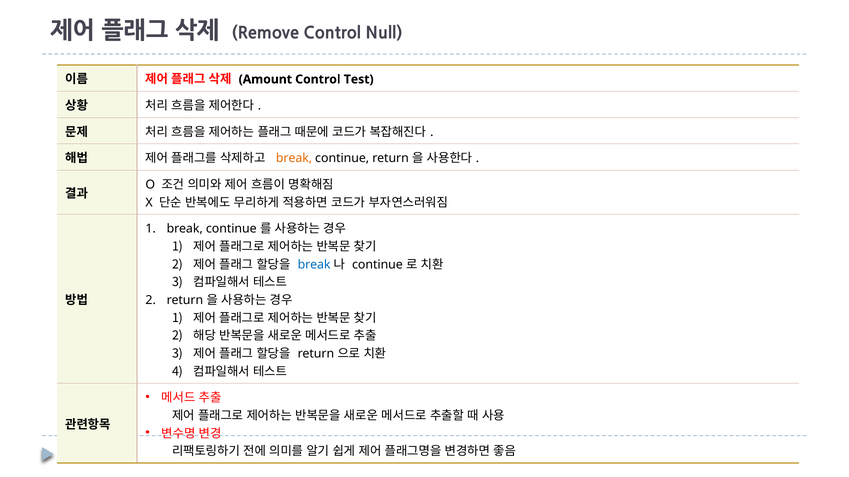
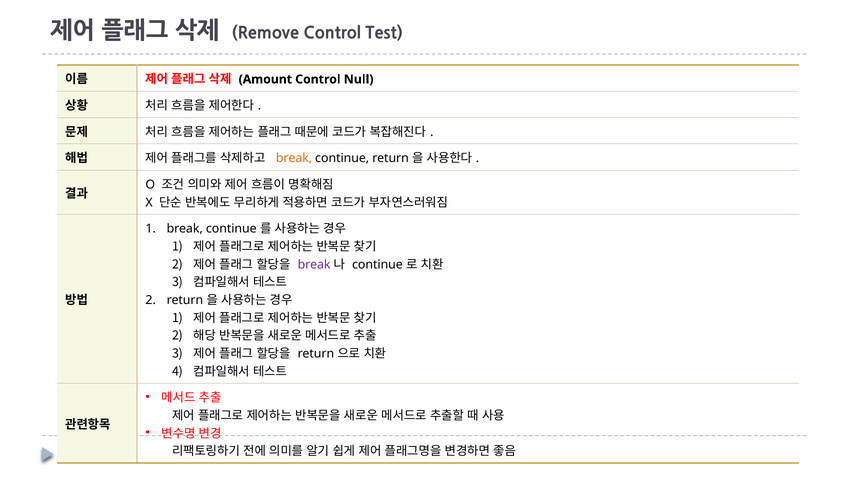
Null: Null -> Test
Test: Test -> Null
break at (314, 265) colour: blue -> purple
